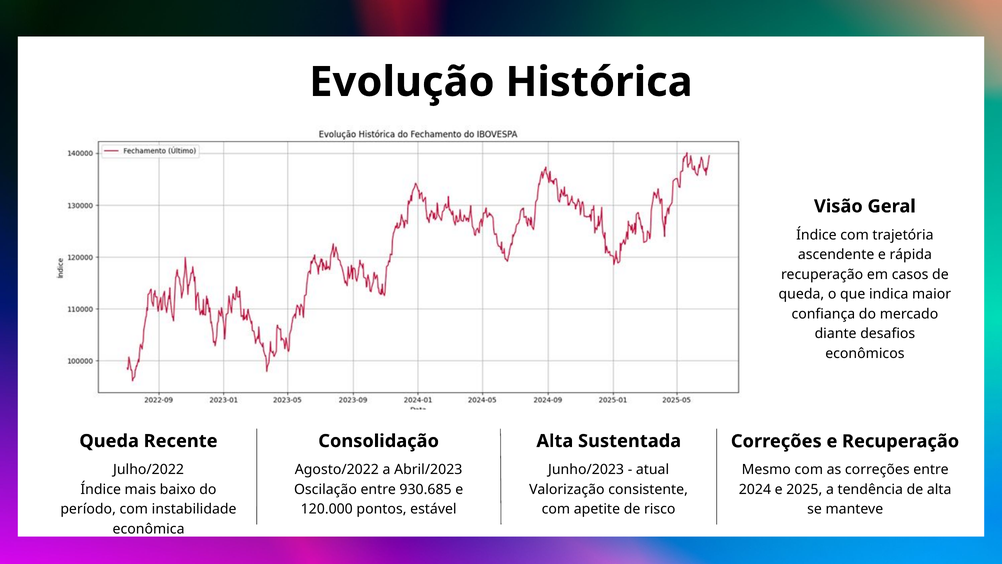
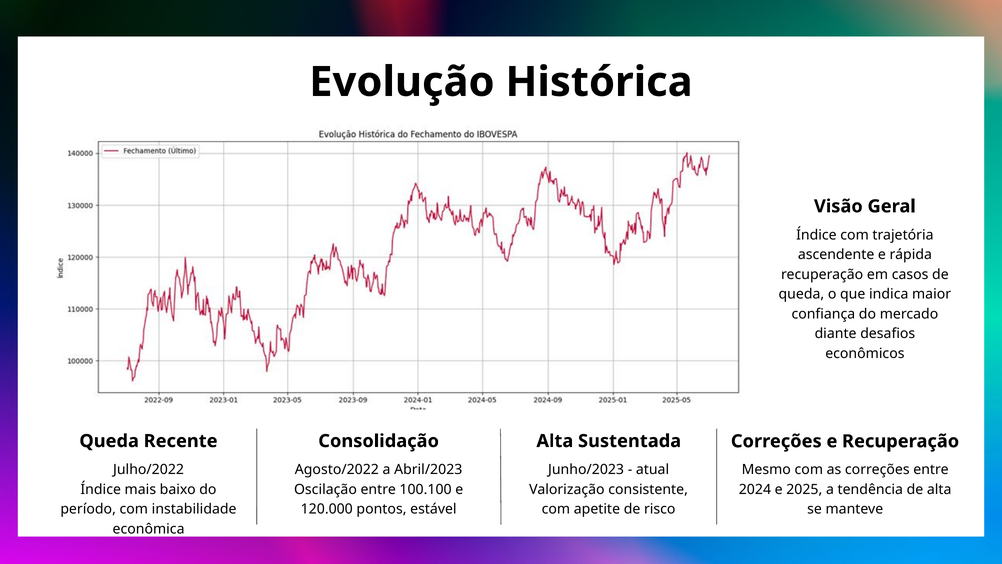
930.685: 930.685 -> 100.100
